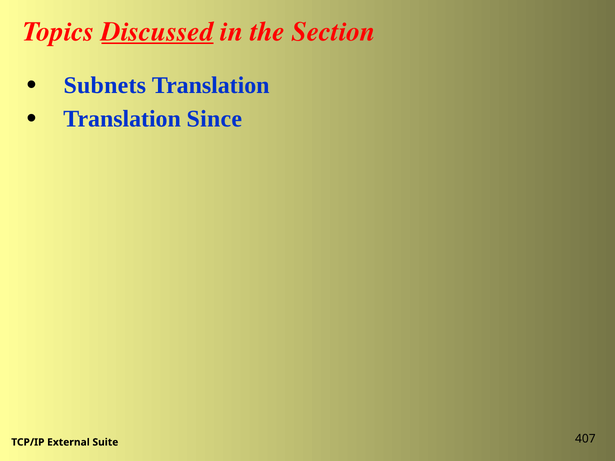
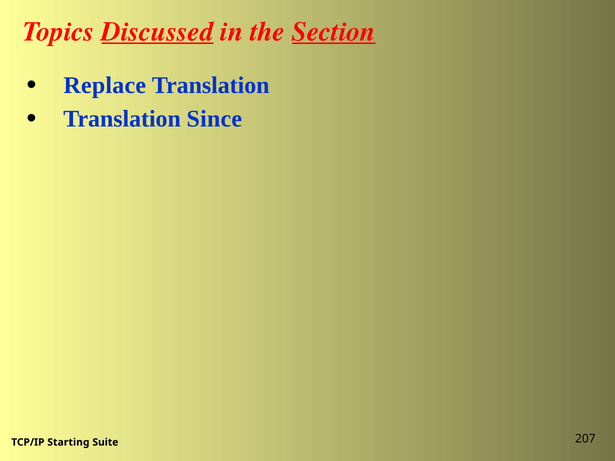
Section underline: none -> present
Subnets: Subnets -> Replace
External: External -> Starting
407: 407 -> 207
